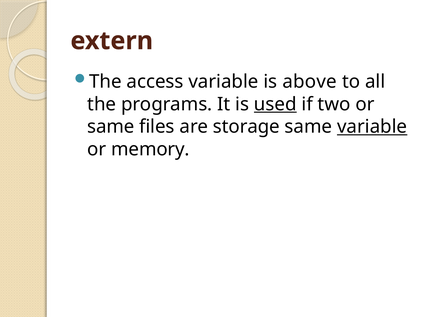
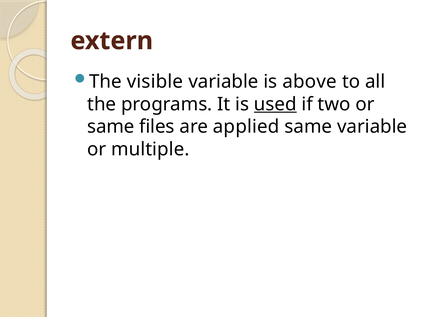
access: access -> visible
storage: storage -> applied
variable at (372, 126) underline: present -> none
memory: memory -> multiple
